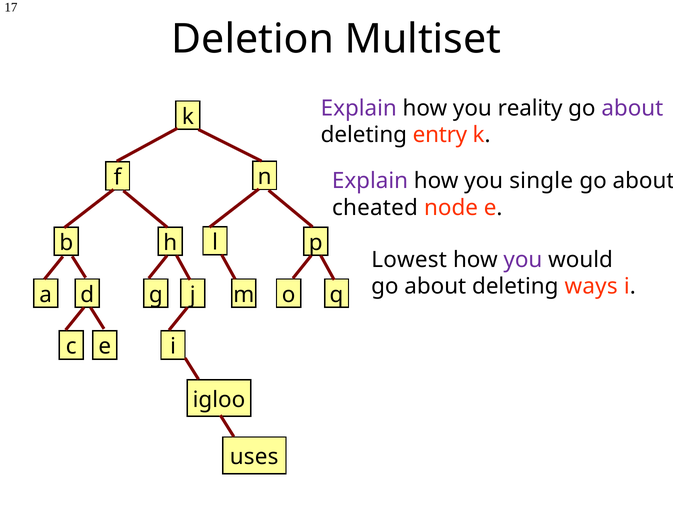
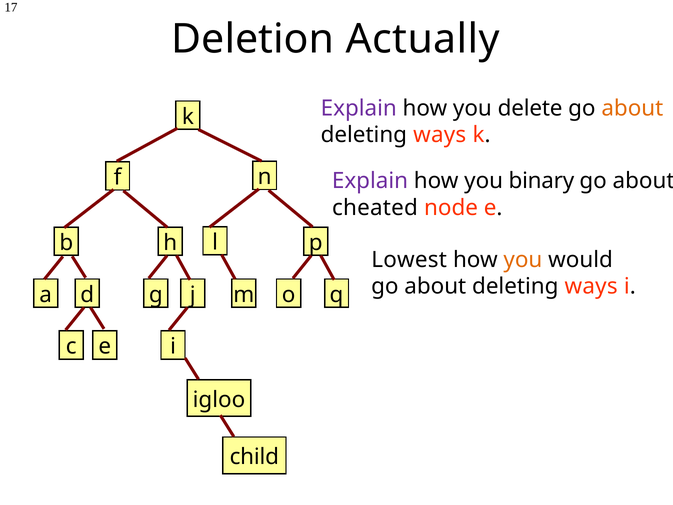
Multiset: Multiset -> Actually
reality: reality -> delete
about at (632, 108) colour: purple -> orange
entry at (440, 135): entry -> ways
single: single -> binary
you at (523, 259) colour: purple -> orange
uses: uses -> child
